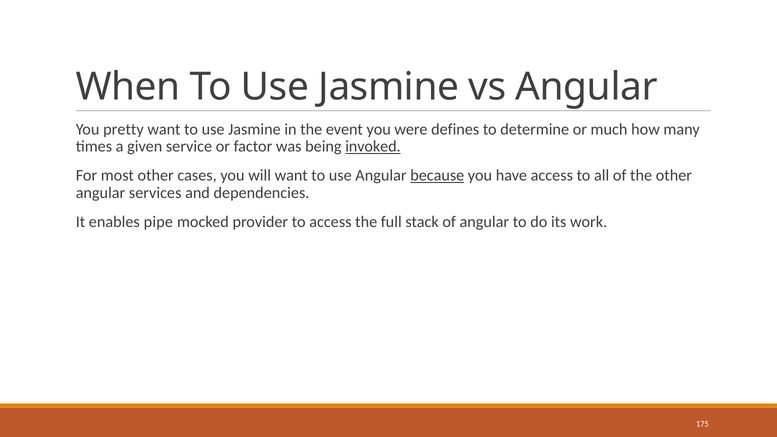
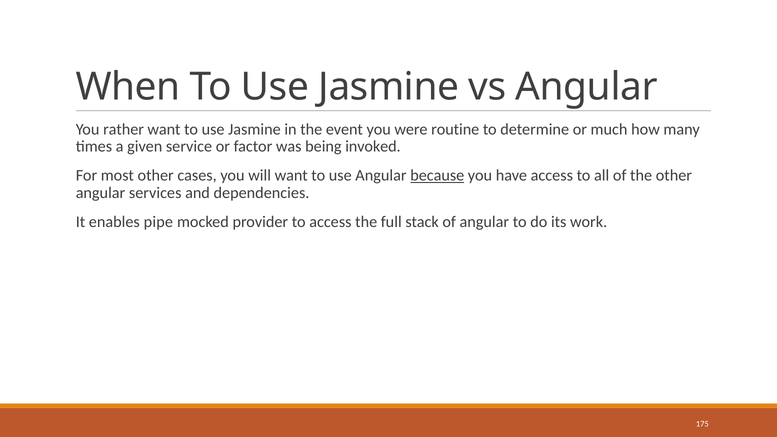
pretty: pretty -> rather
defines: defines -> routine
invoked underline: present -> none
